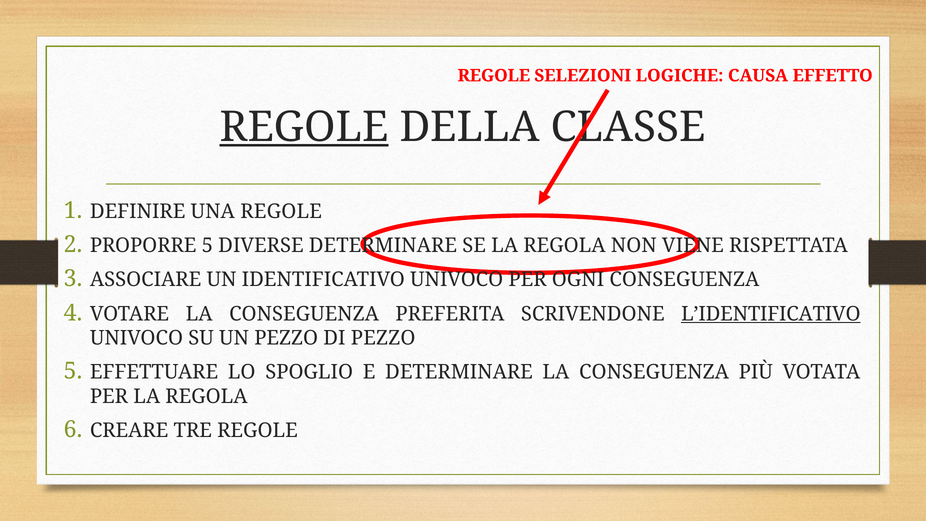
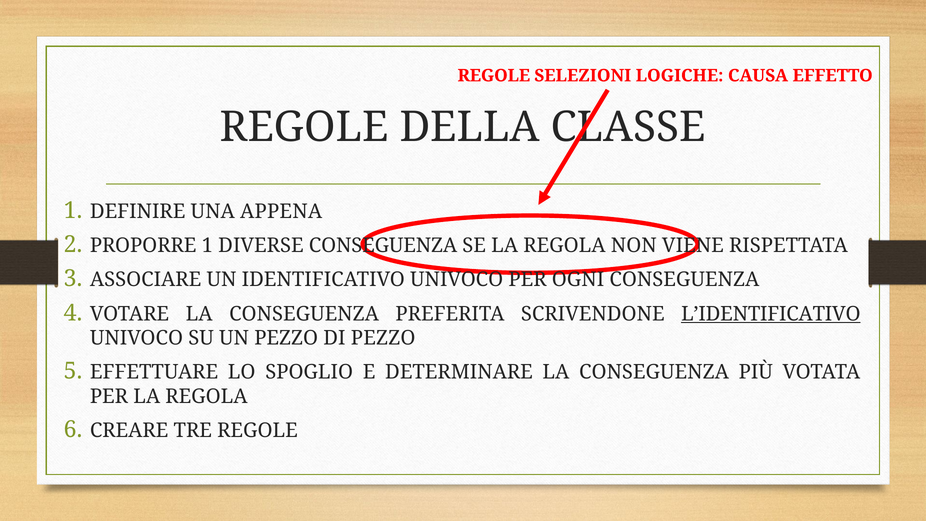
REGOLE at (304, 127) underline: present -> none
UNA REGOLE: REGOLE -> APPENA
PROPORRE 5: 5 -> 1
DIVERSE DETERMINARE: DETERMINARE -> CONSEGUENZA
